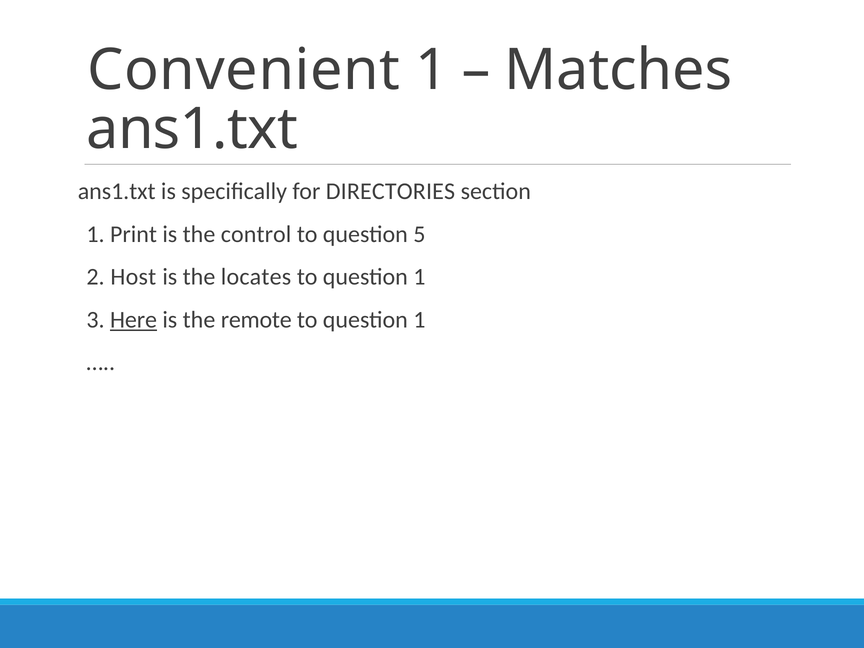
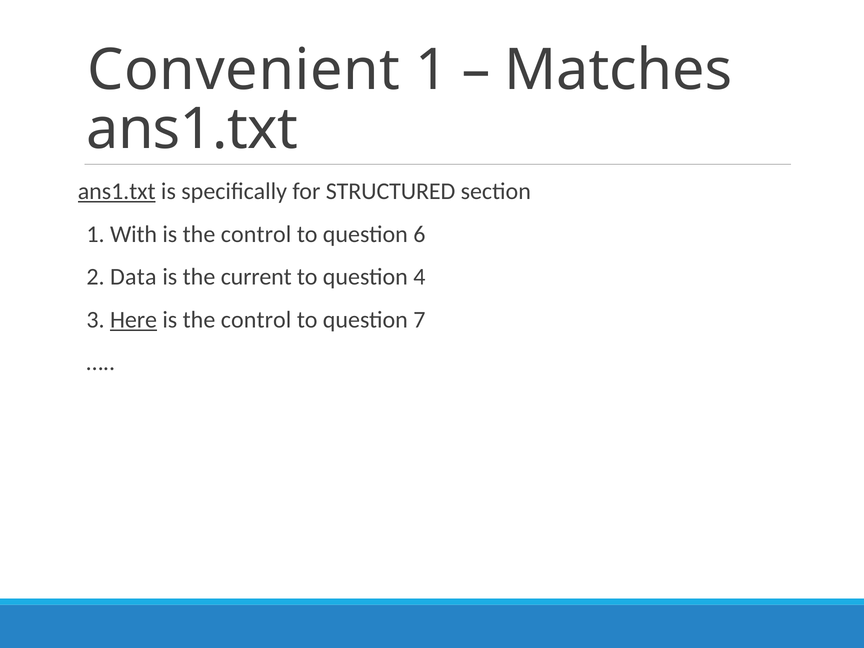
ans1.txt at (117, 192) underline: none -> present
DIRECTORIES: DIRECTORIES -> STRUCTURED
Print: Print -> With
5: 5 -> 6
Host: Host -> Data
locates: locates -> current
1 at (419, 277): 1 -> 4
remote at (256, 320): remote -> control
1 at (419, 320): 1 -> 7
